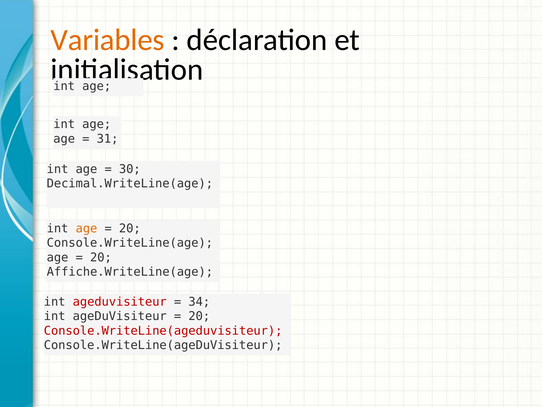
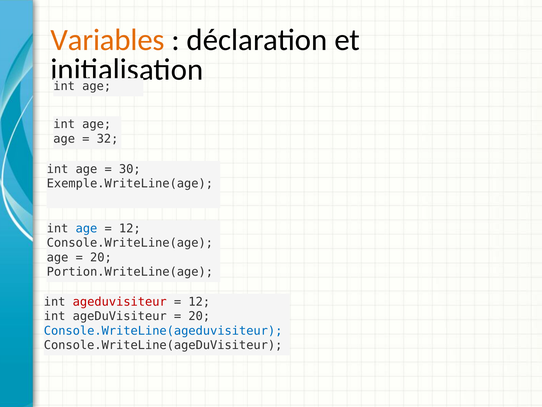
31: 31 -> 32
Decimal.WriteLine(age: Decimal.WriteLine(age -> Exemple.WriteLine(age
age at (86, 228) colour: orange -> blue
20 at (130, 228): 20 -> 12
Affiche.WriteLine(age: Affiche.WriteLine(age -> Portion.WriteLine(age
34 at (199, 301): 34 -> 12
Console.WriteLine(ageduvisiteur at (163, 330) colour: red -> blue
